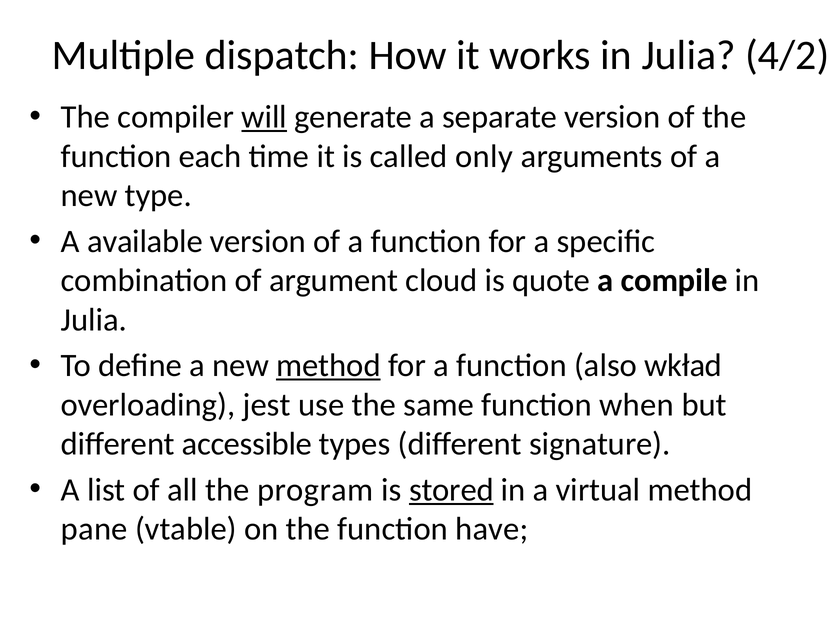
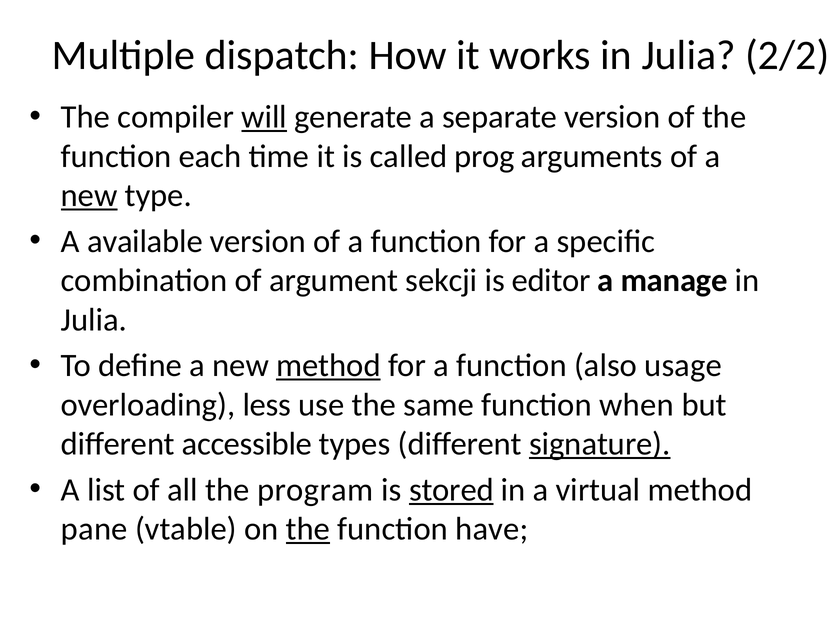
4/2: 4/2 -> 2/2
only: only -> prog
new at (89, 196) underline: none -> present
cloud: cloud -> sekcji
quote: quote -> editor
compile: compile -> manage
wkład: wkład -> usage
jest: jest -> less
signature underline: none -> present
the at (308, 529) underline: none -> present
